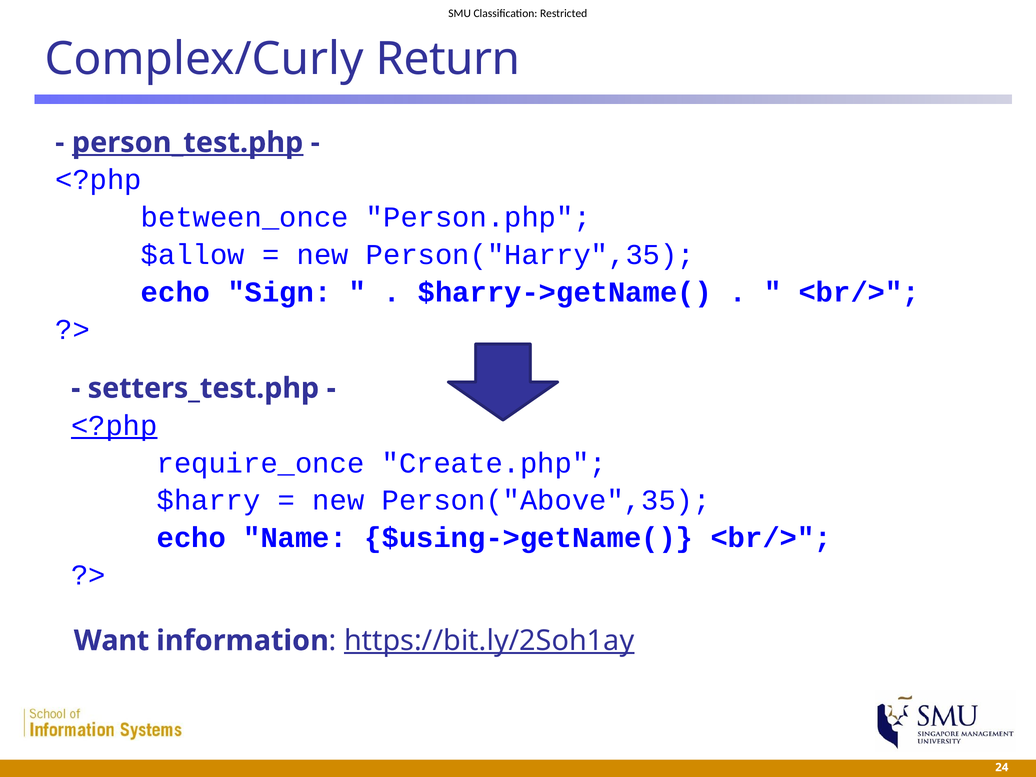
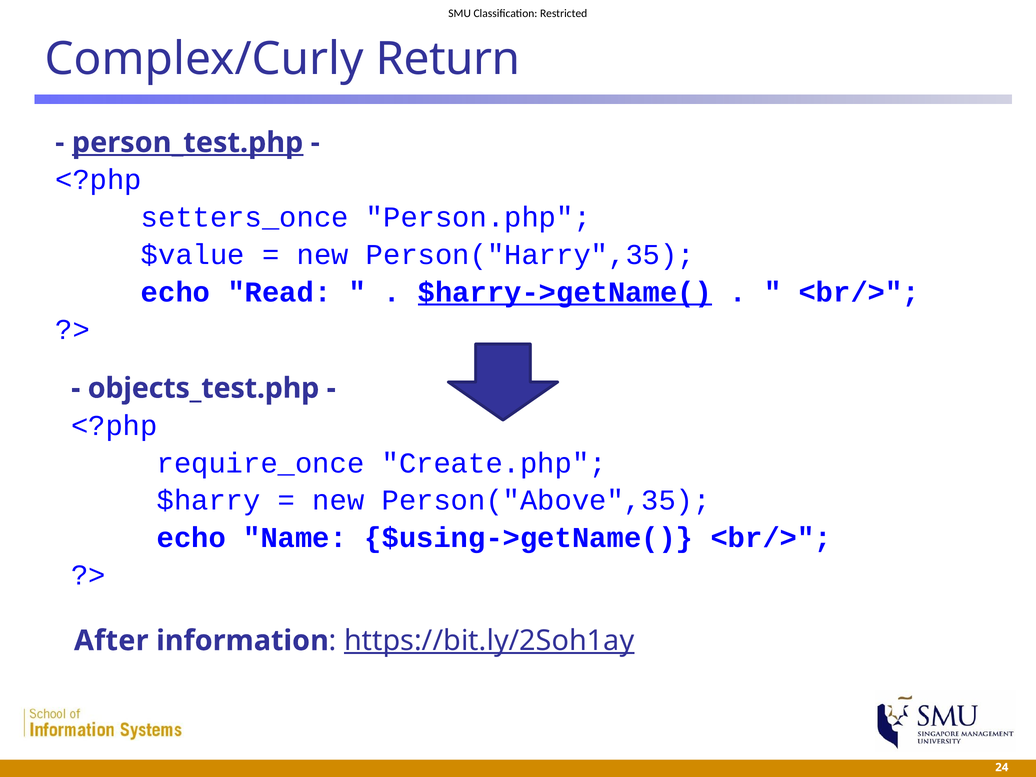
between_once: between_once -> setters_once
$allow: $allow -> $value
Sign: Sign -> Read
$harry->getName( underline: none -> present
setters_test.php: setters_test.php -> objects_test.php
<?php at (114, 426) underline: present -> none
Want: Want -> After
